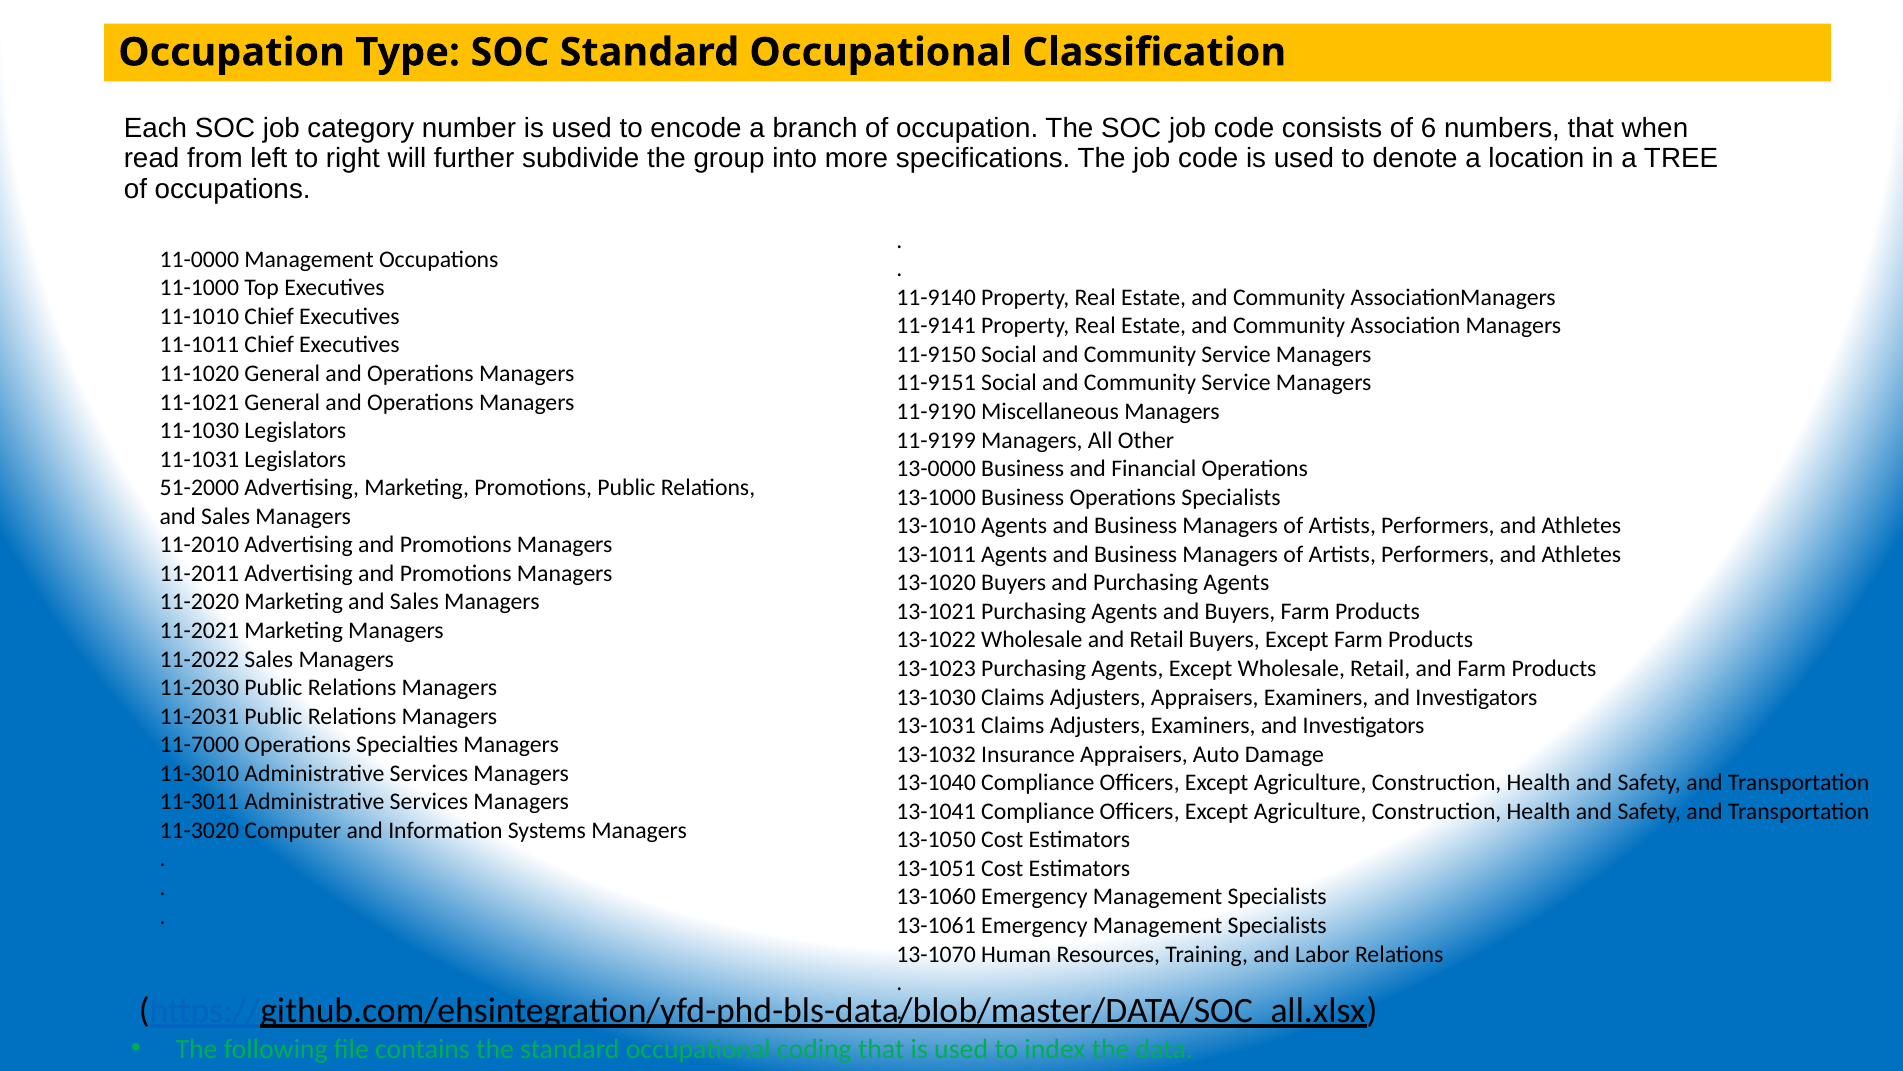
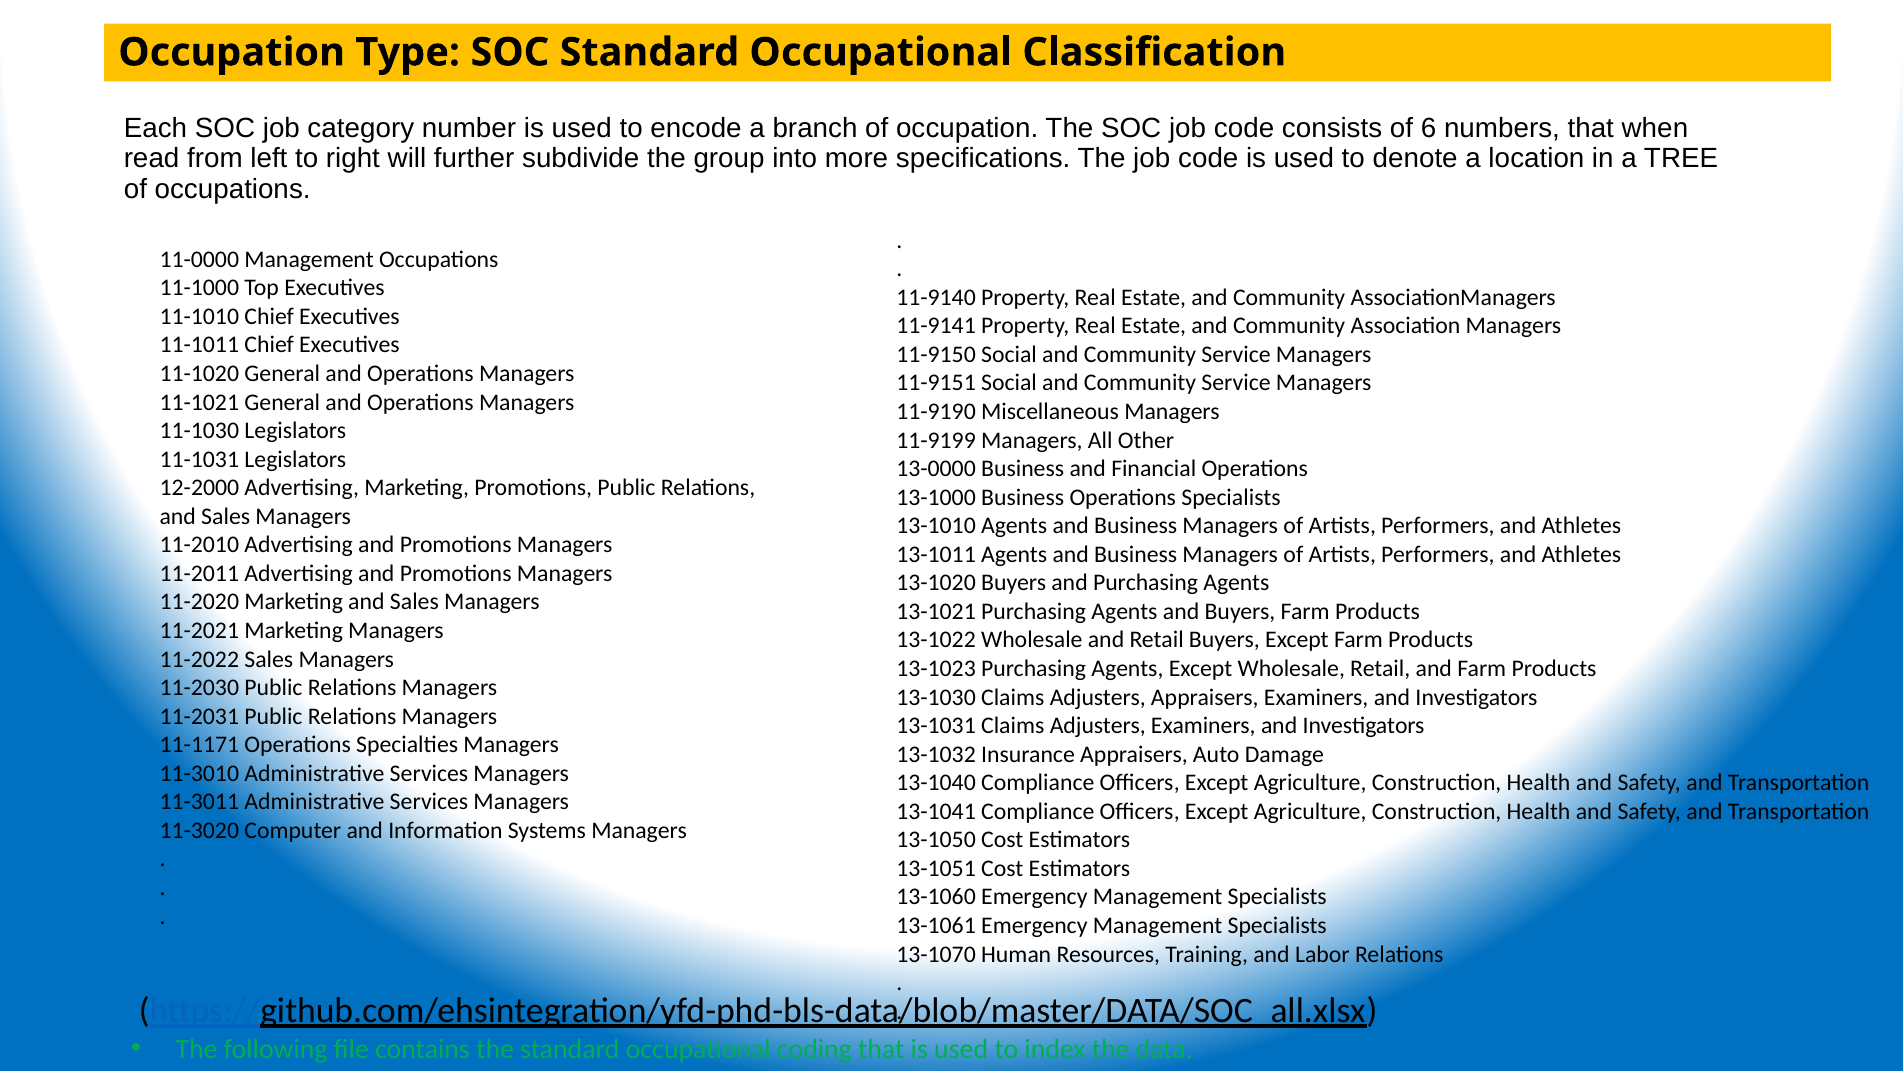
51-2000: 51-2000 -> 12-2000
11-7000: 11-7000 -> 11-1171
